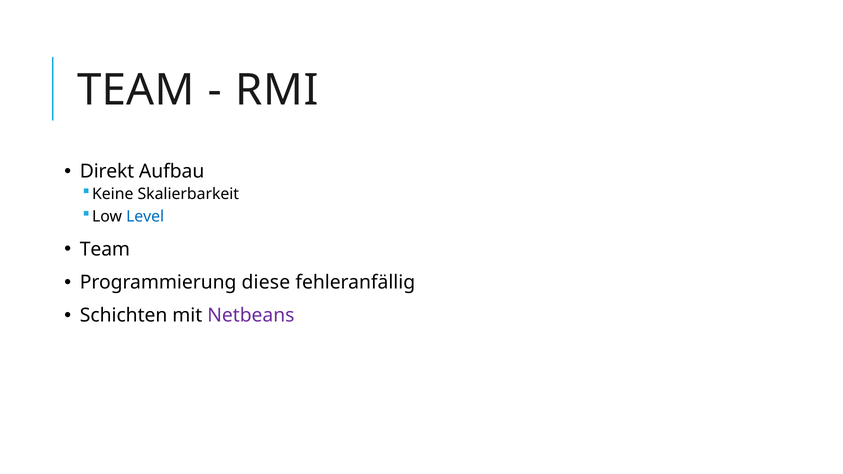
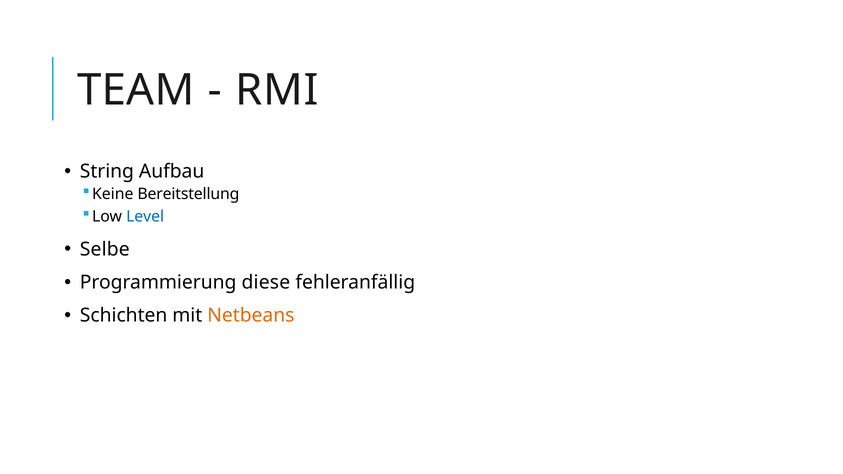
Direkt: Direkt -> String
Skalierbarkeit: Skalierbarkeit -> Bereitstellung
Team at (105, 249): Team -> Selbe
Netbeans colour: purple -> orange
